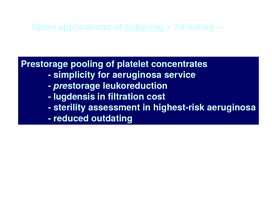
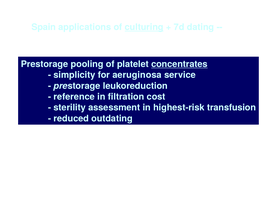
concentrates underline: none -> present
lugdensis: lugdensis -> reference
highest-risk aeruginosa: aeruginosa -> transfusion
